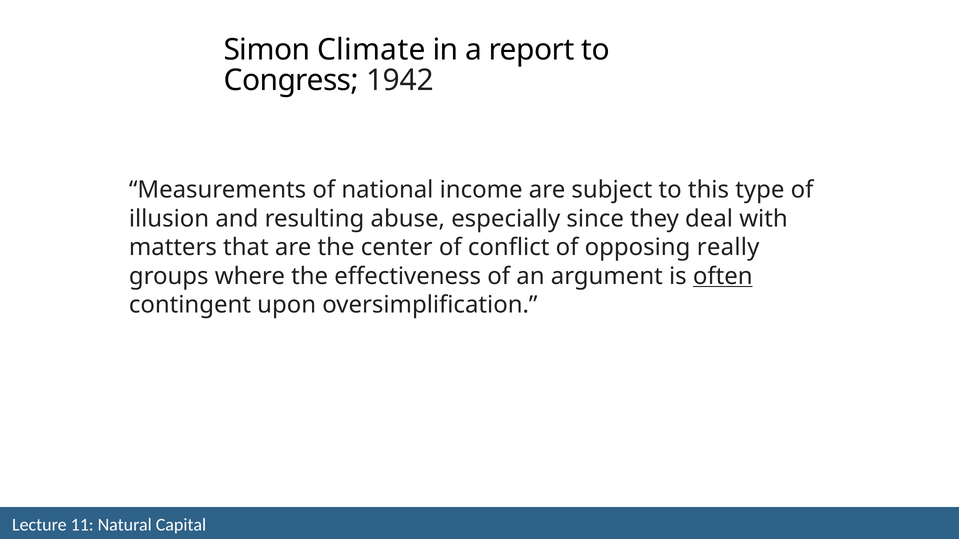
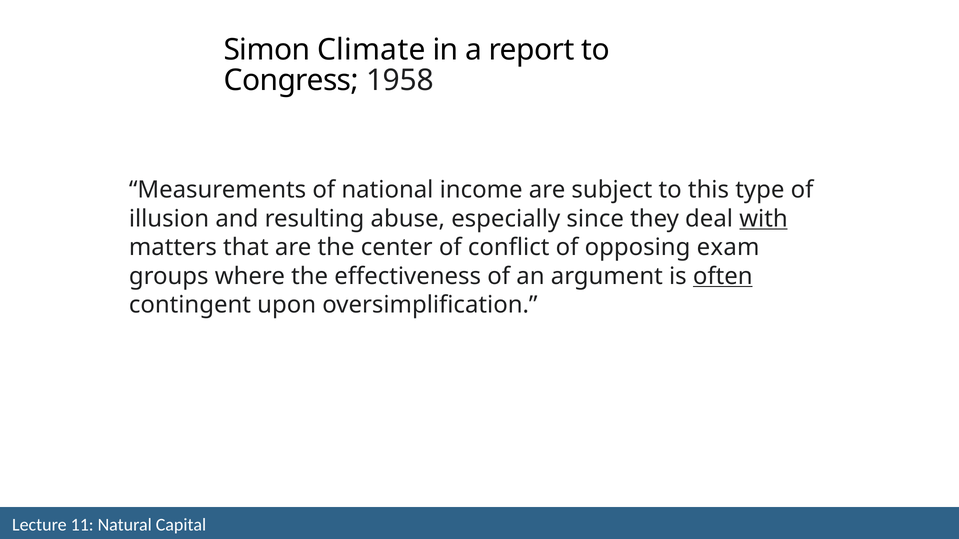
1942: 1942 -> 1958
with underline: none -> present
really: really -> exam
